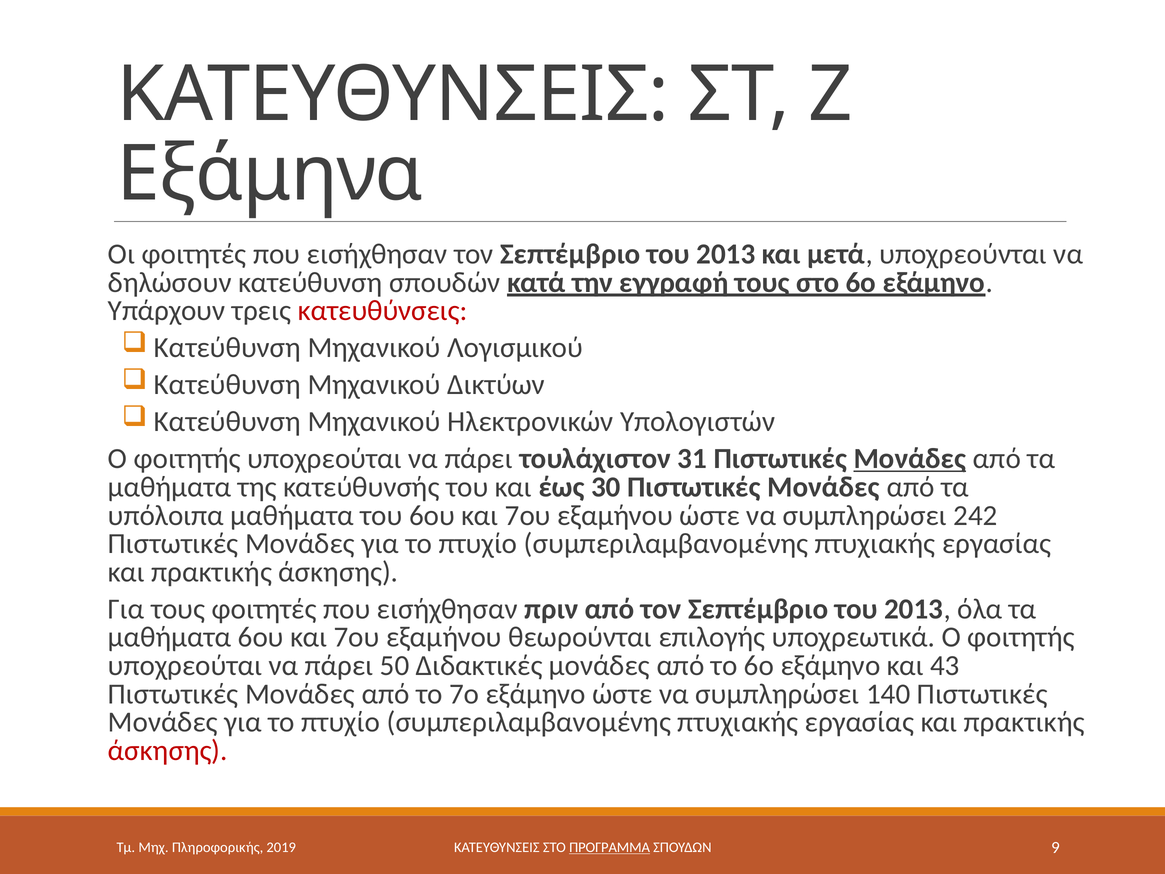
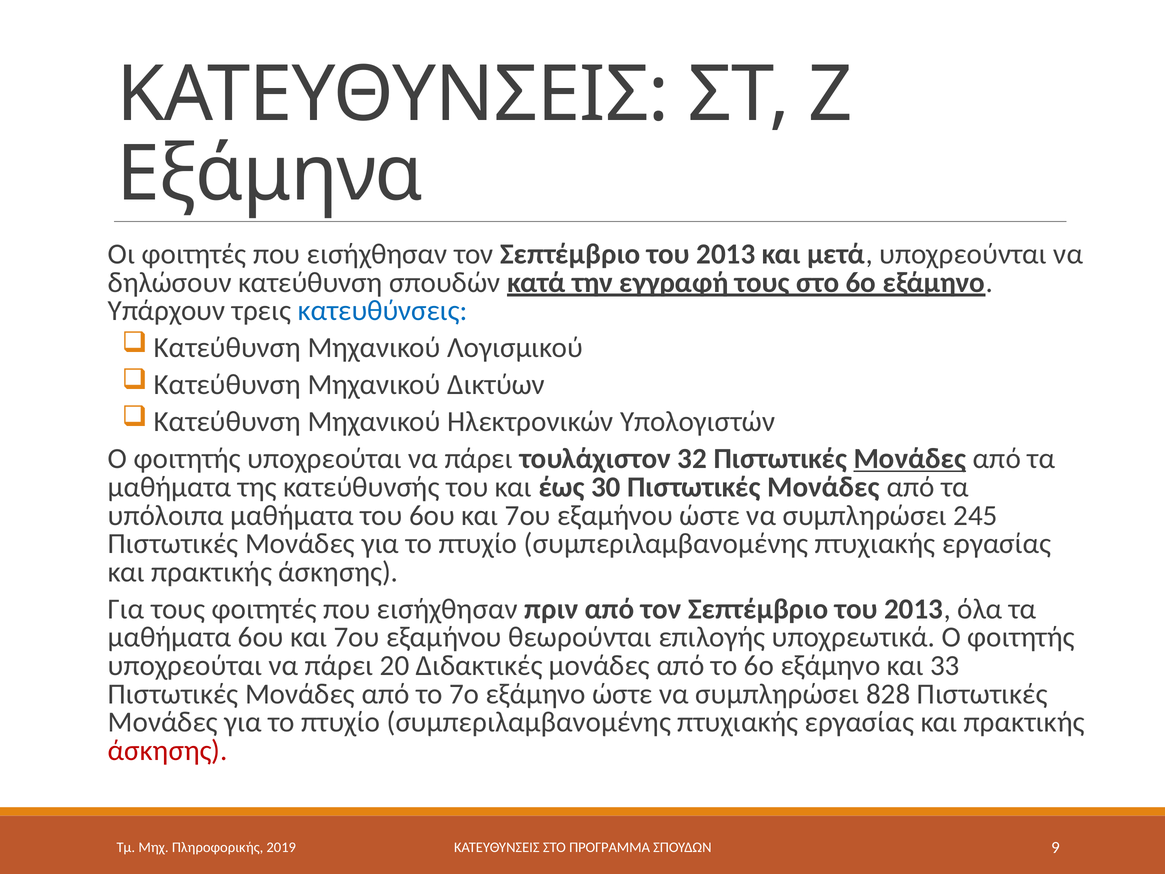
κατευθύνσεις colour: red -> blue
31: 31 -> 32
242: 242 -> 245
50: 50 -> 20
43: 43 -> 33
140: 140 -> 828
ΠΡΟΓΡΑΜΜΑ underline: present -> none
